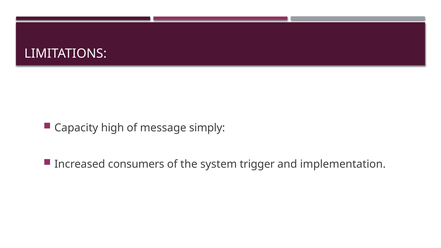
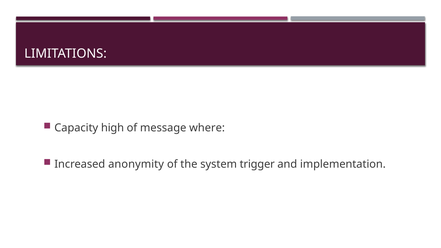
simply: simply -> where
consumers: consumers -> anonymity
